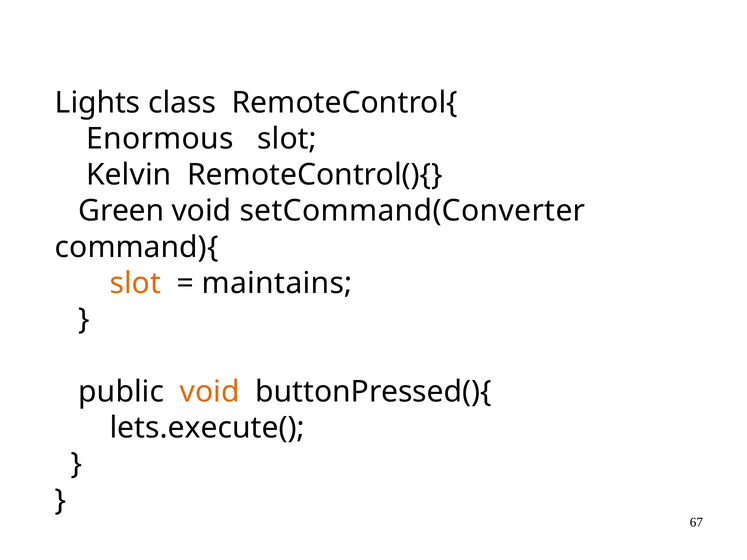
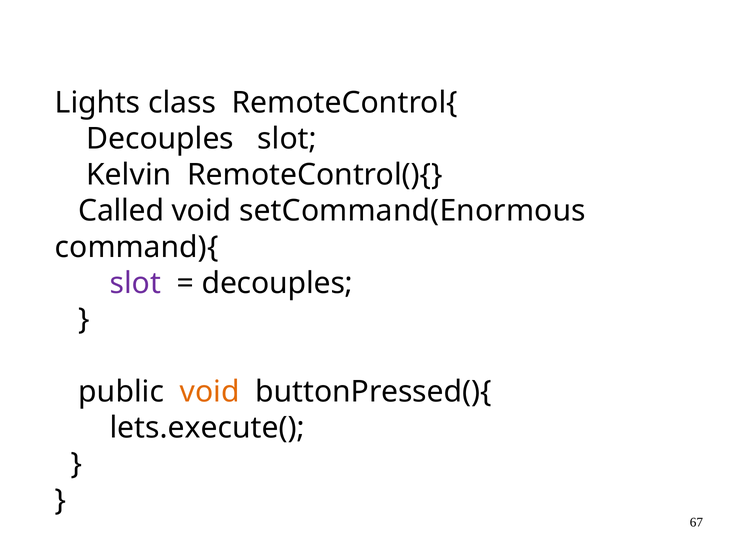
Enormous at (160, 139): Enormous -> Decouples
Green: Green -> Called
setCommand(Converter: setCommand(Converter -> setCommand(Enormous
slot at (135, 283) colour: orange -> purple
maintains at (277, 283): maintains -> decouples
